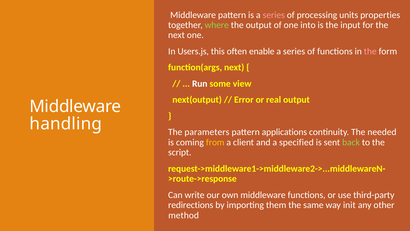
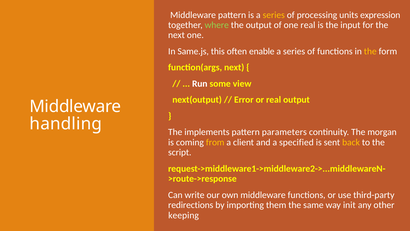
series at (274, 15) colour: pink -> yellow
properties: properties -> expression
one into: into -> real
Users.js: Users.js -> Same.js
the at (370, 51) colour: pink -> yellow
parameters: parameters -> implements
applications: applications -> parameters
needed: needed -> morgan
back colour: light green -> yellow
method: method -> keeping
